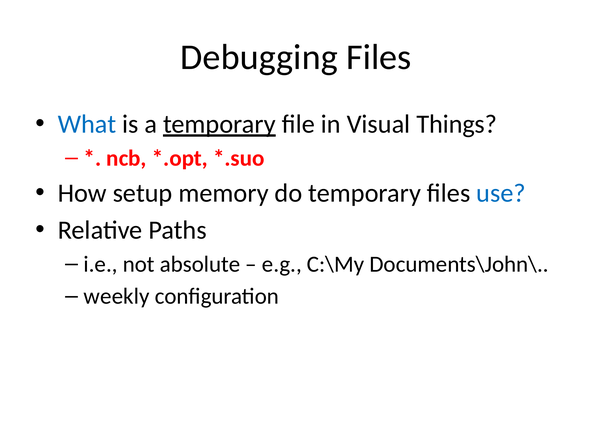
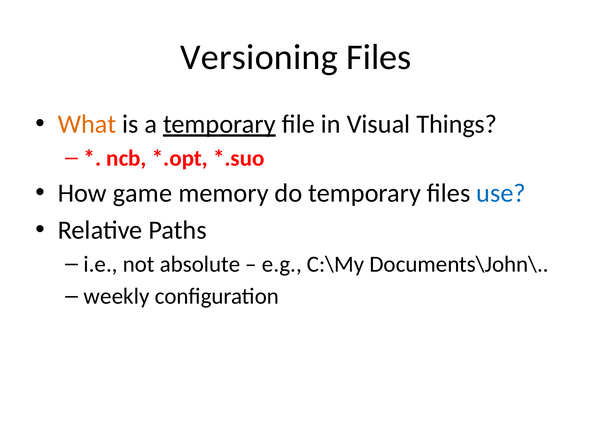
Debugging: Debugging -> Versioning
What colour: blue -> orange
setup: setup -> game
